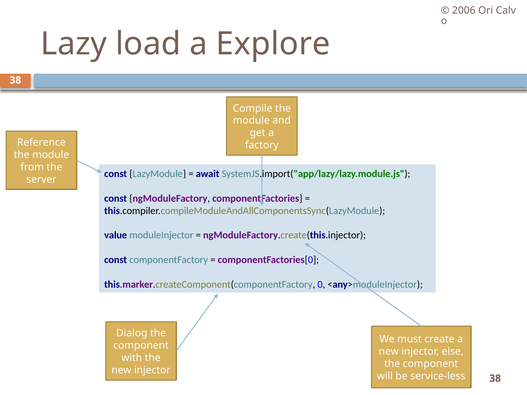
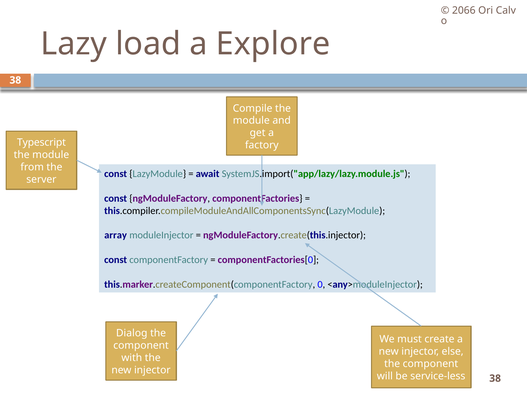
2006: 2006 -> 2066
Reference: Reference -> Typescript
value: value -> array
